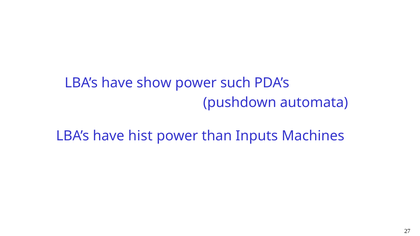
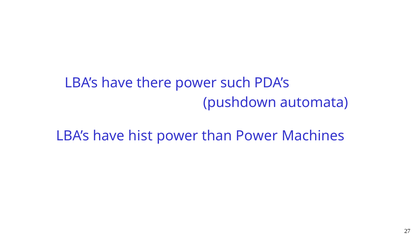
show: show -> there
than Inputs: Inputs -> Power
